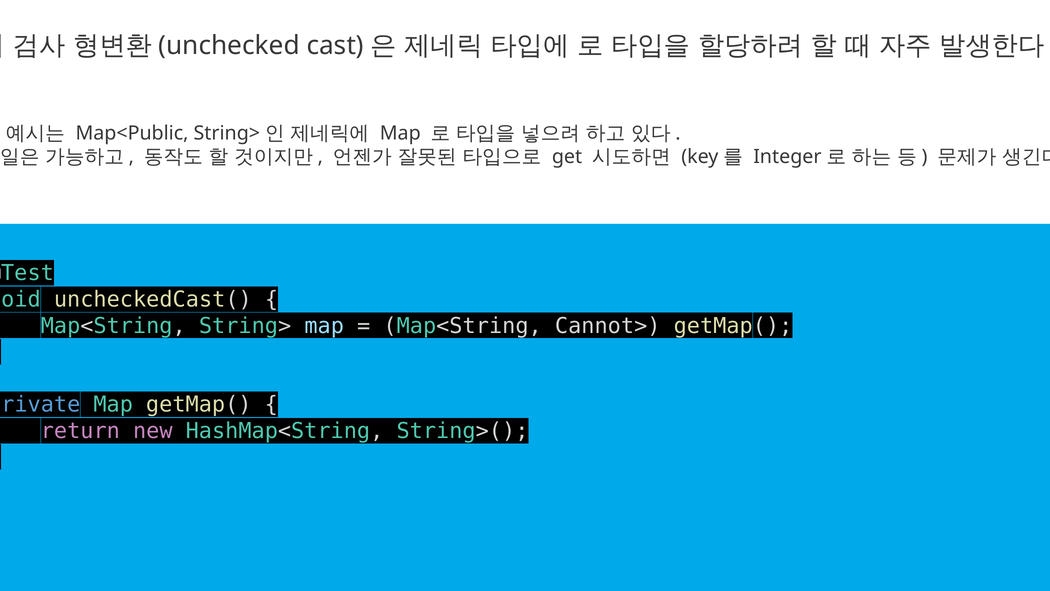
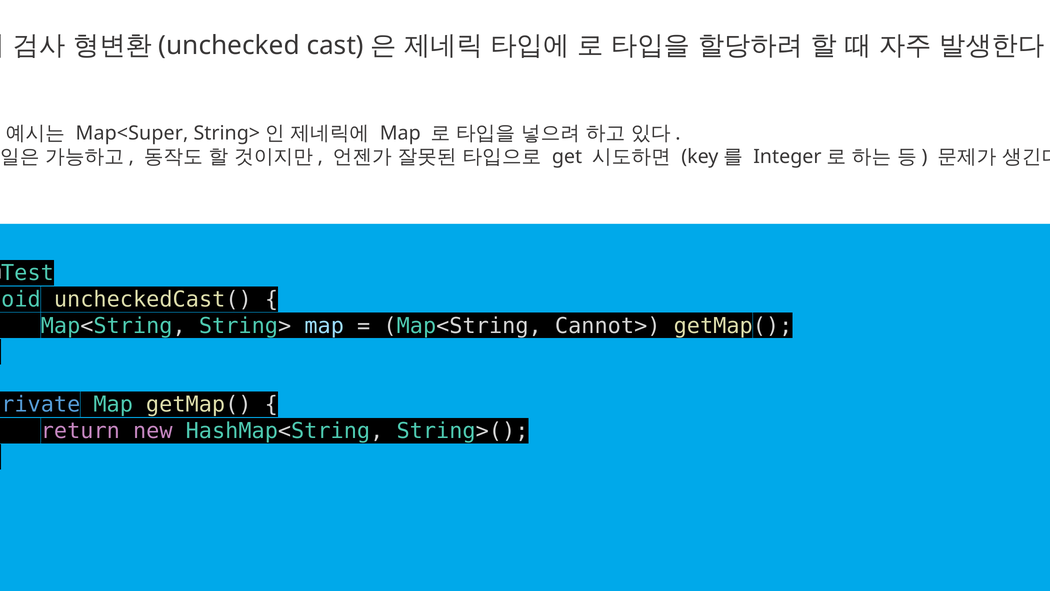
Map<Public: Map<Public -> Map<Super
